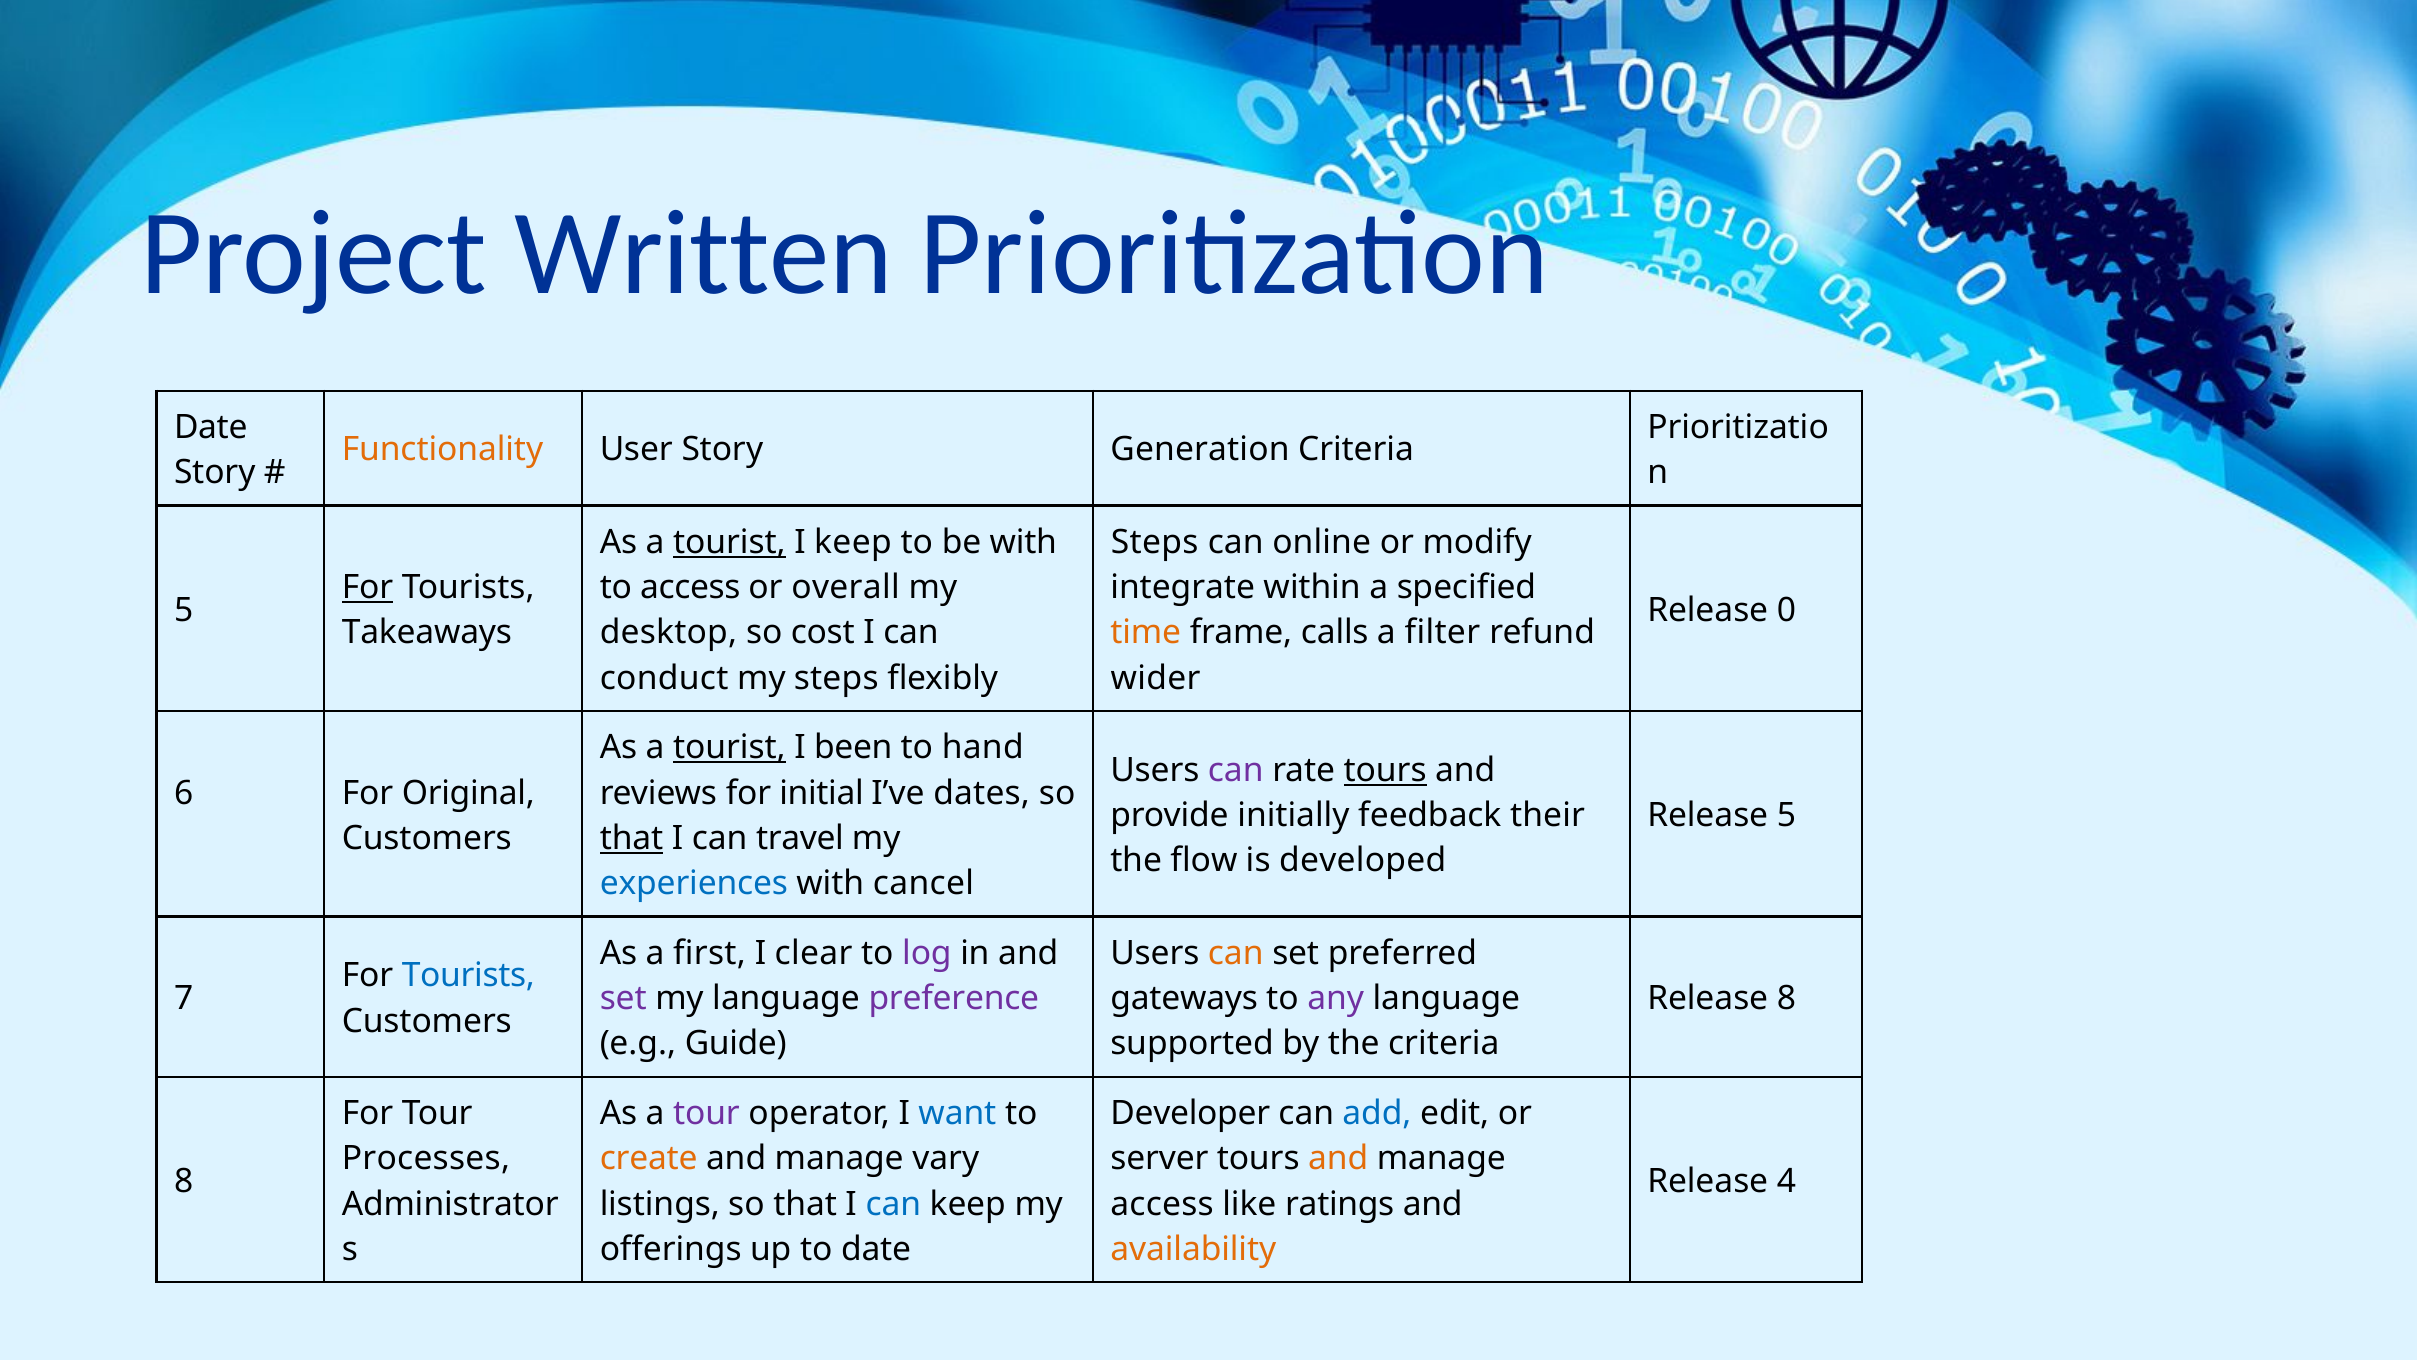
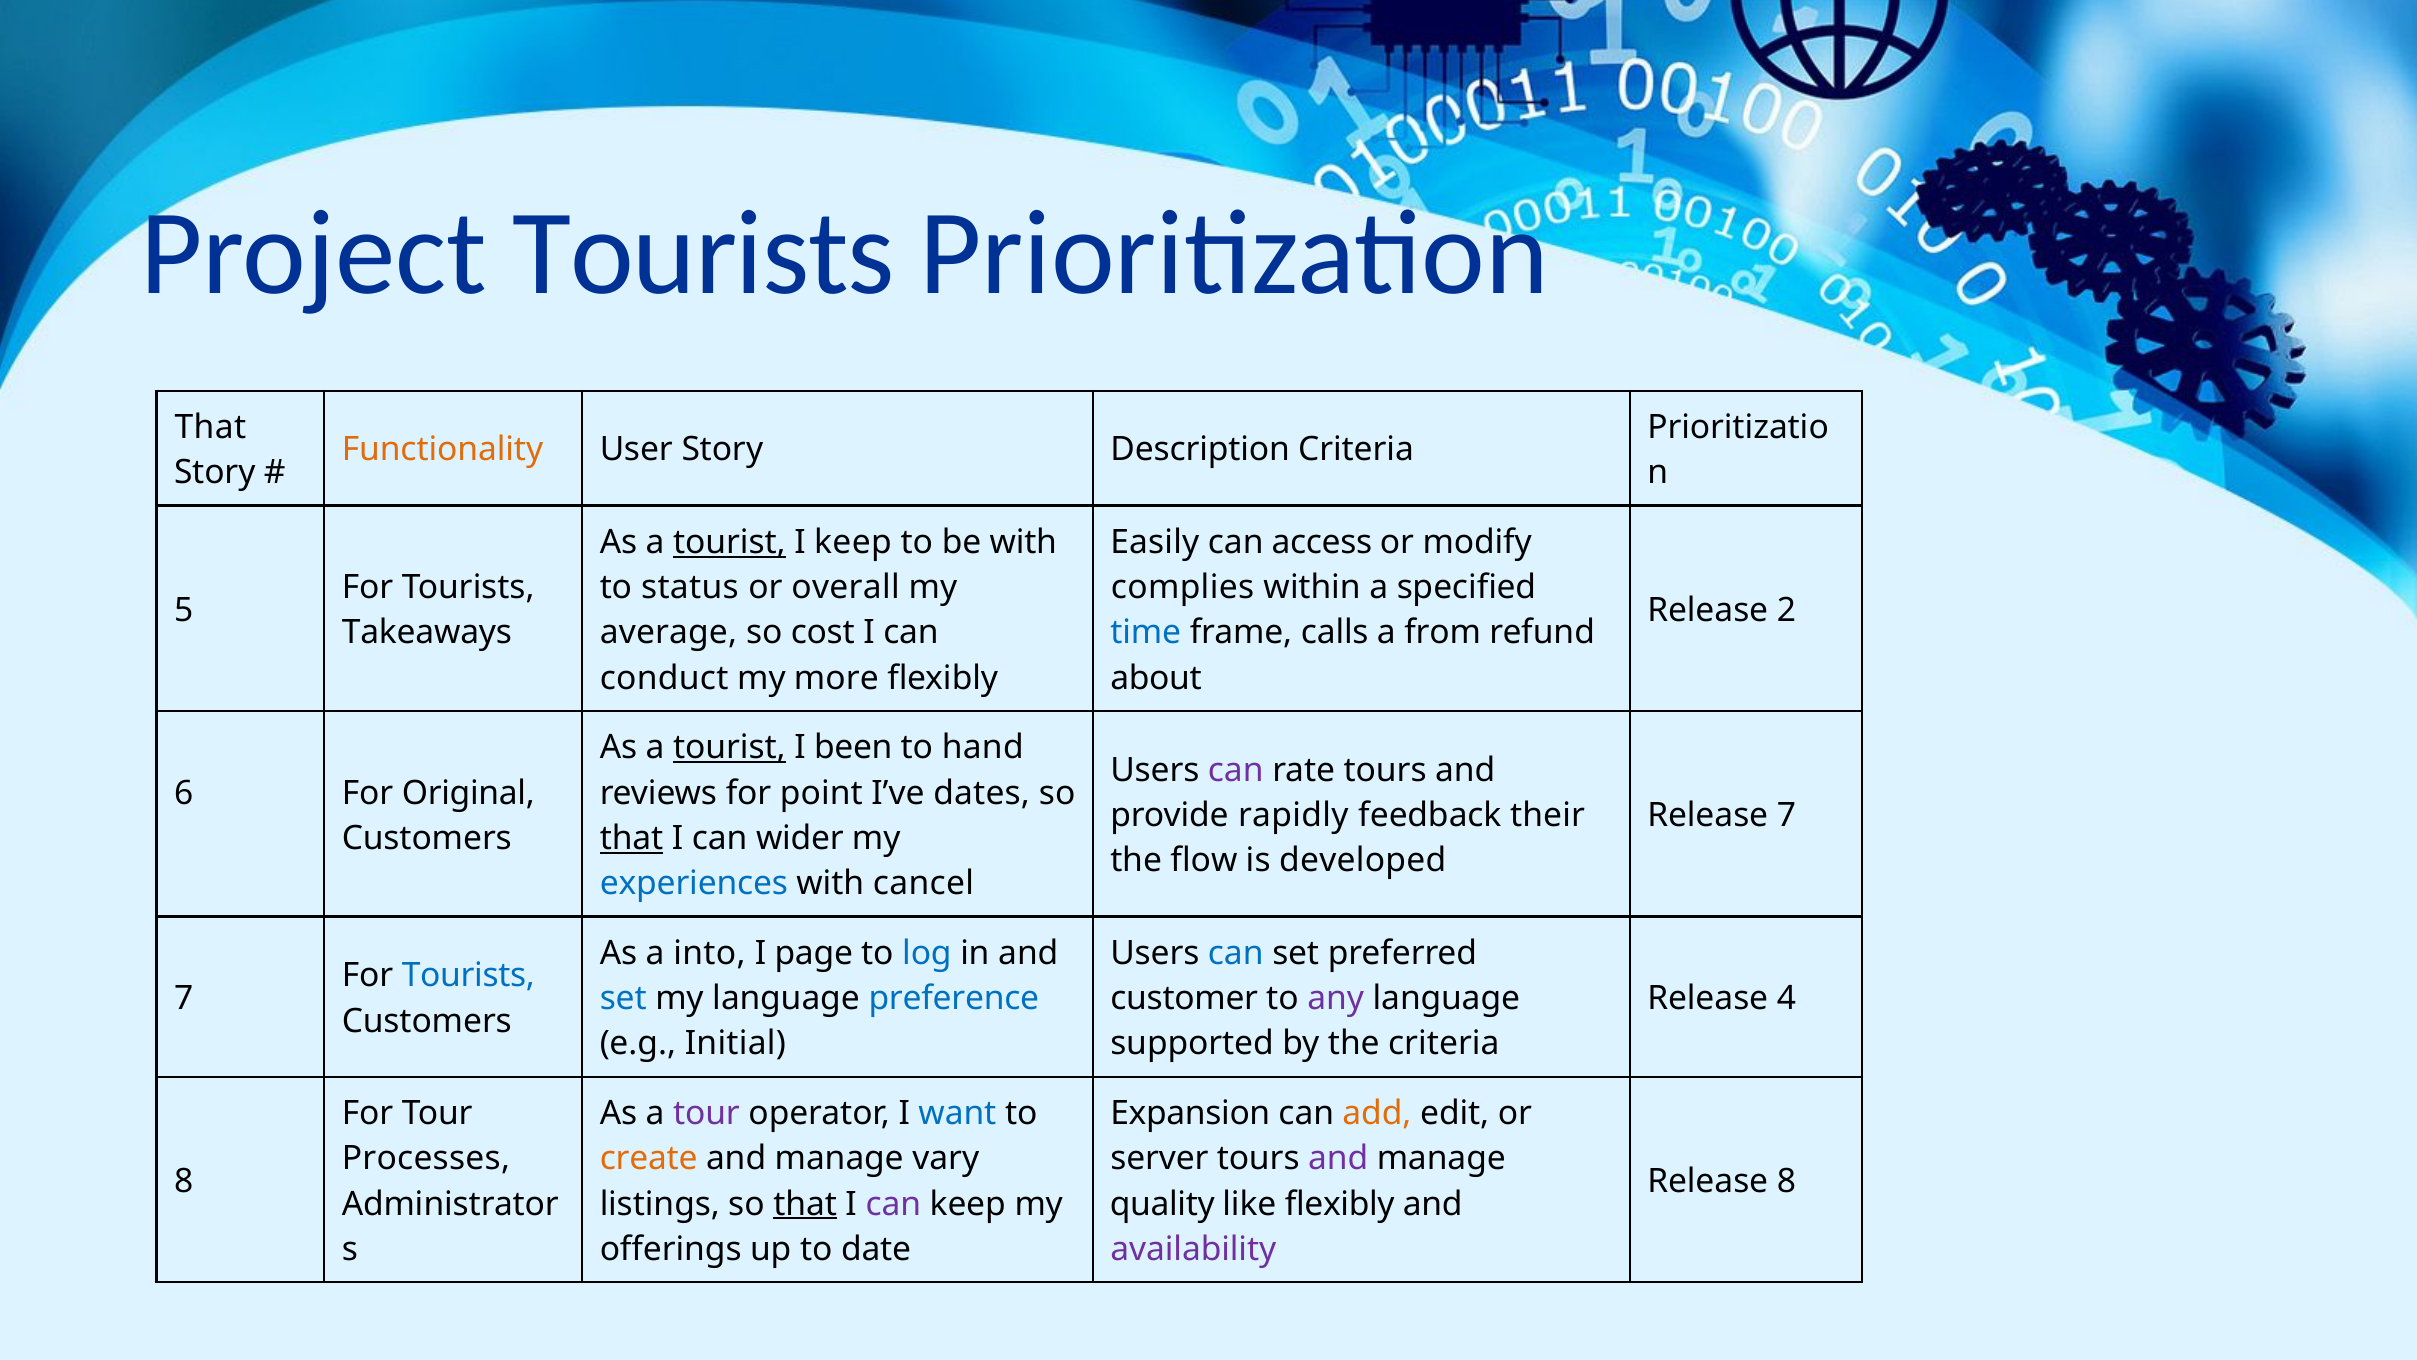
Project Written: Written -> Tourists
Date at (211, 427): Date -> That
Generation: Generation -> Description
Steps at (1155, 542): Steps -> Easily
online: online -> access
For at (368, 587) underline: present -> none
to access: access -> status
integrate: integrate -> complies
0: 0 -> 2
desktop: desktop -> average
time colour: orange -> blue
filter: filter -> from
my steps: steps -> more
wider: wider -> about
tours at (1385, 770) underline: present -> none
initial: initial -> point
initially: initially -> rapidly
Release 5: 5 -> 7
travel: travel -> wider
first: first -> into
clear: clear -> page
log colour: purple -> blue
can at (1236, 953) colour: orange -> blue
set at (623, 998) colour: purple -> blue
preference colour: purple -> blue
gateways: gateways -> customer
Release 8: 8 -> 4
Guide: Guide -> Initial
Developer: Developer -> Expansion
add colour: blue -> orange
and at (1338, 1158) colour: orange -> purple
Release 4: 4 -> 8
that at (805, 1204) underline: none -> present
can at (893, 1204) colour: blue -> purple
access at (1162, 1204): access -> quality
like ratings: ratings -> flexibly
availability colour: orange -> purple
